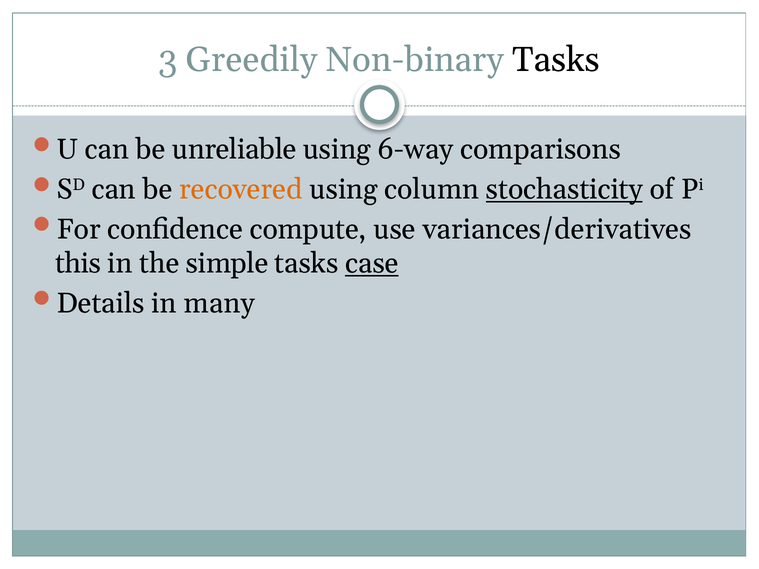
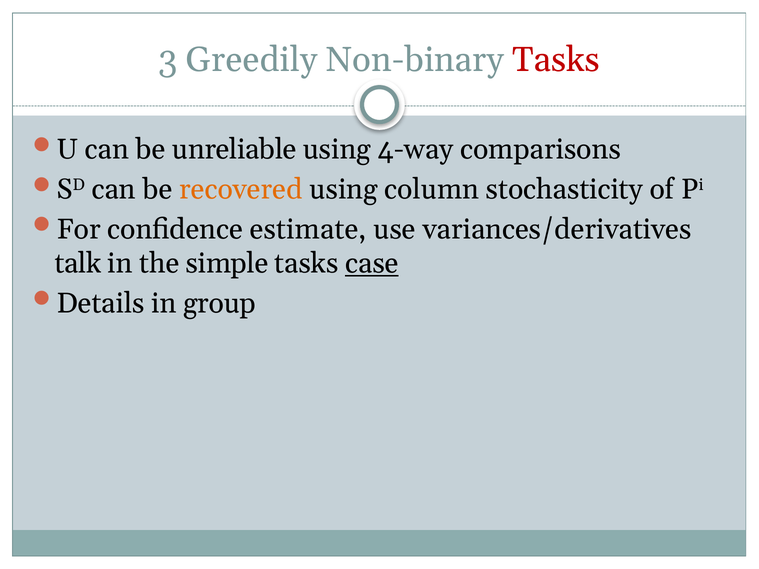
Tasks at (556, 60) colour: black -> red
6-way: 6-way -> 4-way
stochasticity underline: present -> none
compute: compute -> estimate
this: this -> talk
many: many -> group
